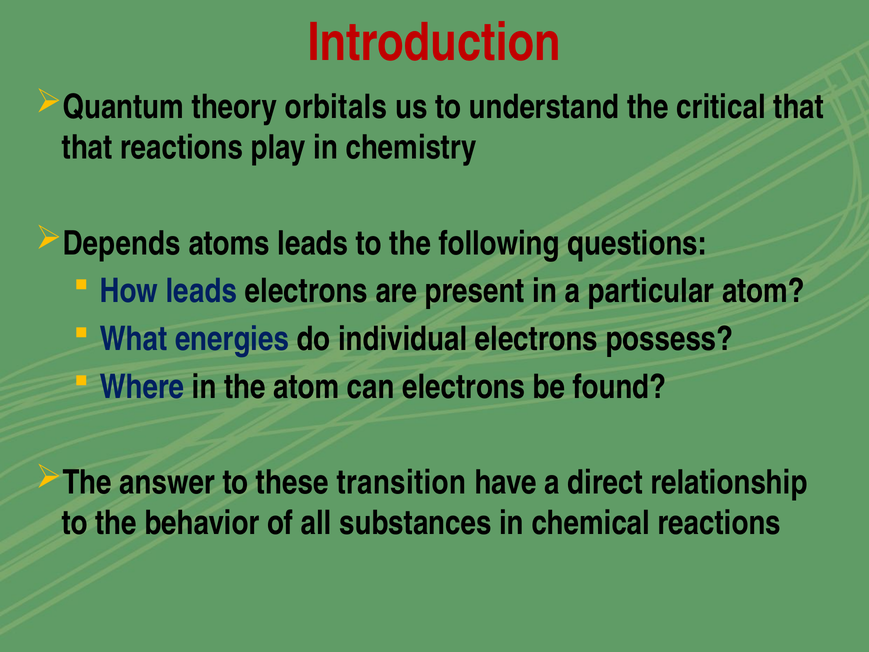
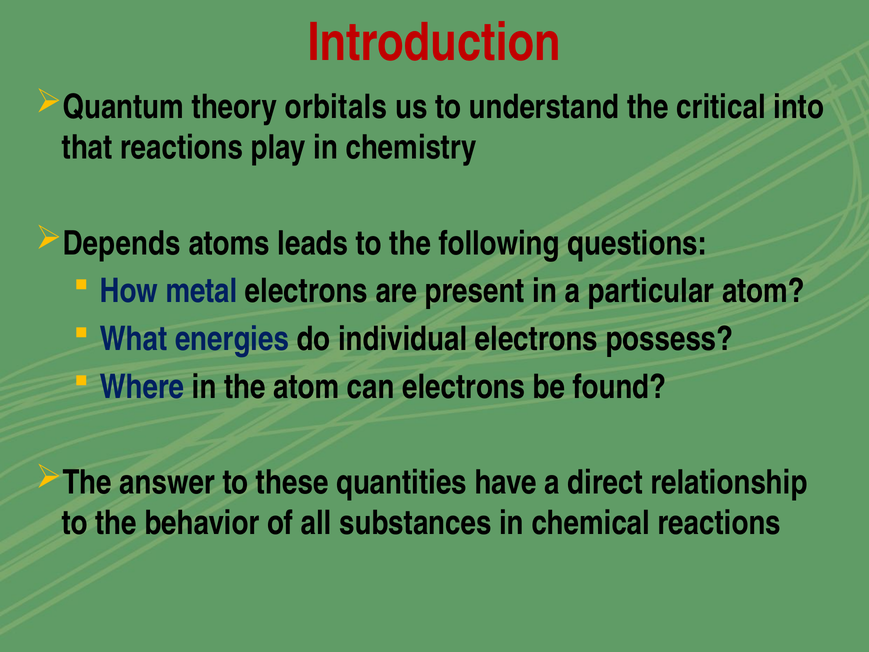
critical that: that -> into
How leads: leads -> metal
transition: transition -> quantities
